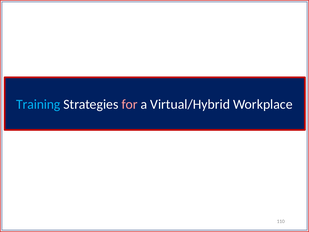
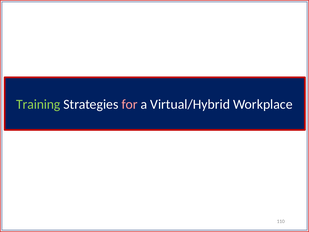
Training colour: light blue -> light green
